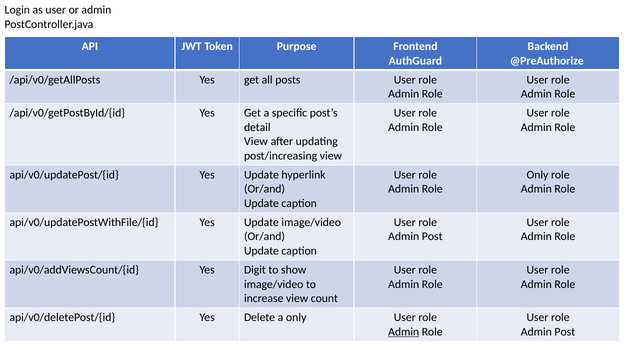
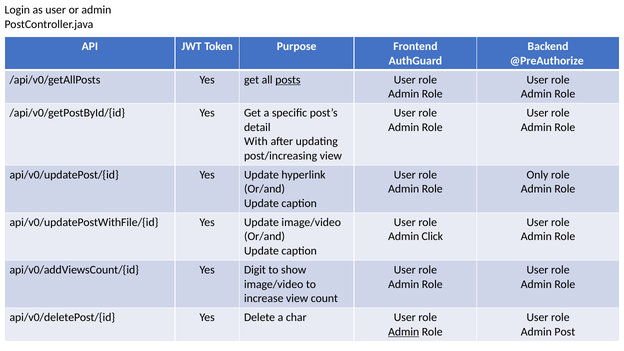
posts underline: none -> present
View at (256, 142): View -> With
Post at (432, 237): Post -> Click
a only: only -> char
